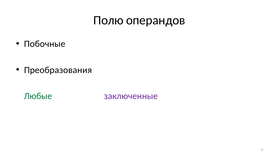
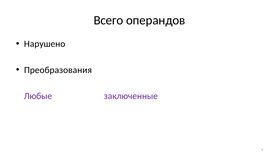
Полю: Полю -> Всего
Побочные: Побочные -> Нарушено
Любые colour: green -> purple
